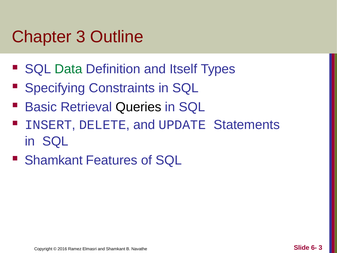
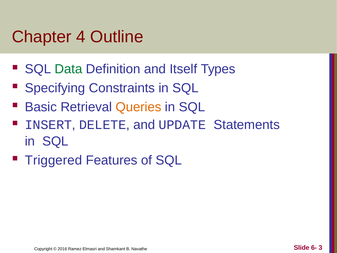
Chapter 3: 3 -> 4
Queries colour: black -> orange
Shamkant at (54, 160): Shamkant -> Triggered
